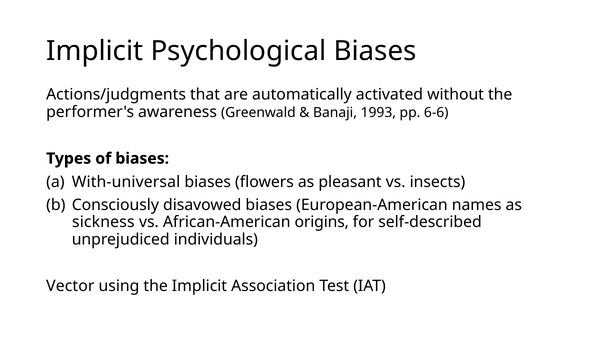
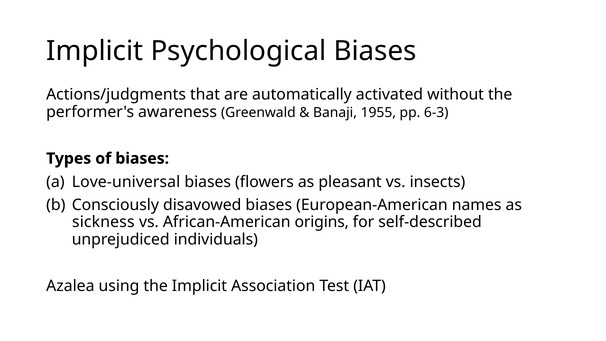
1993: 1993 -> 1955
6-6: 6-6 -> 6-3
With-universal: With-universal -> Love-universal
Vector: Vector -> Azalea
